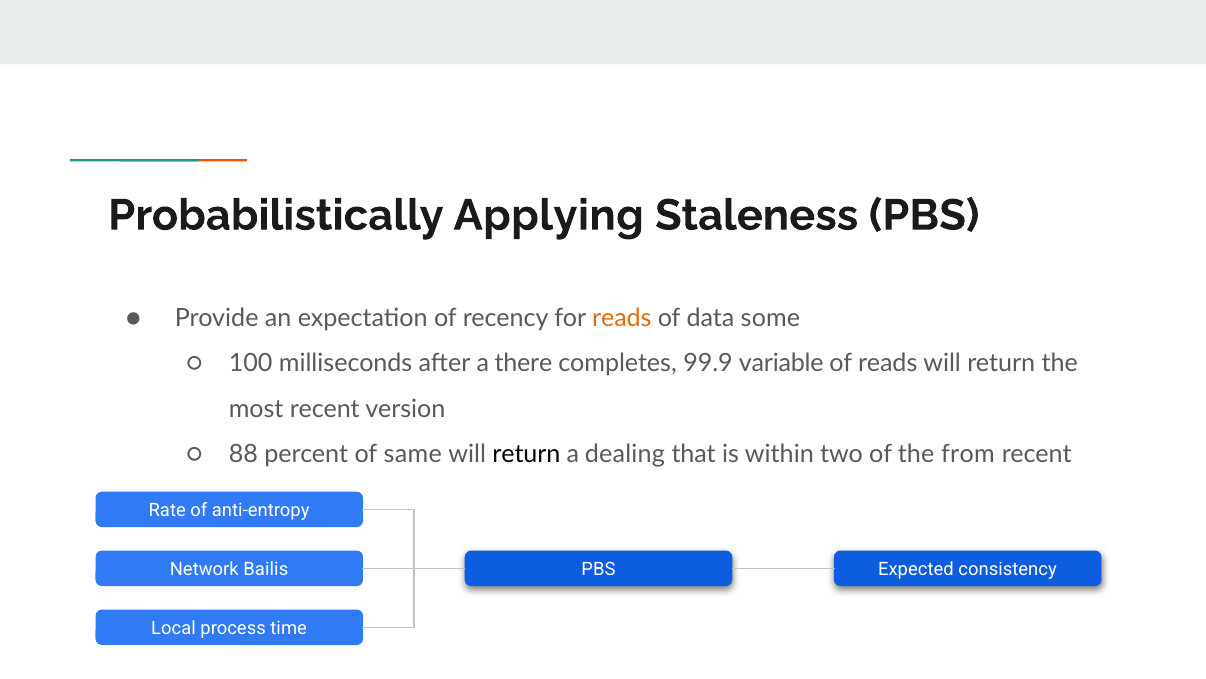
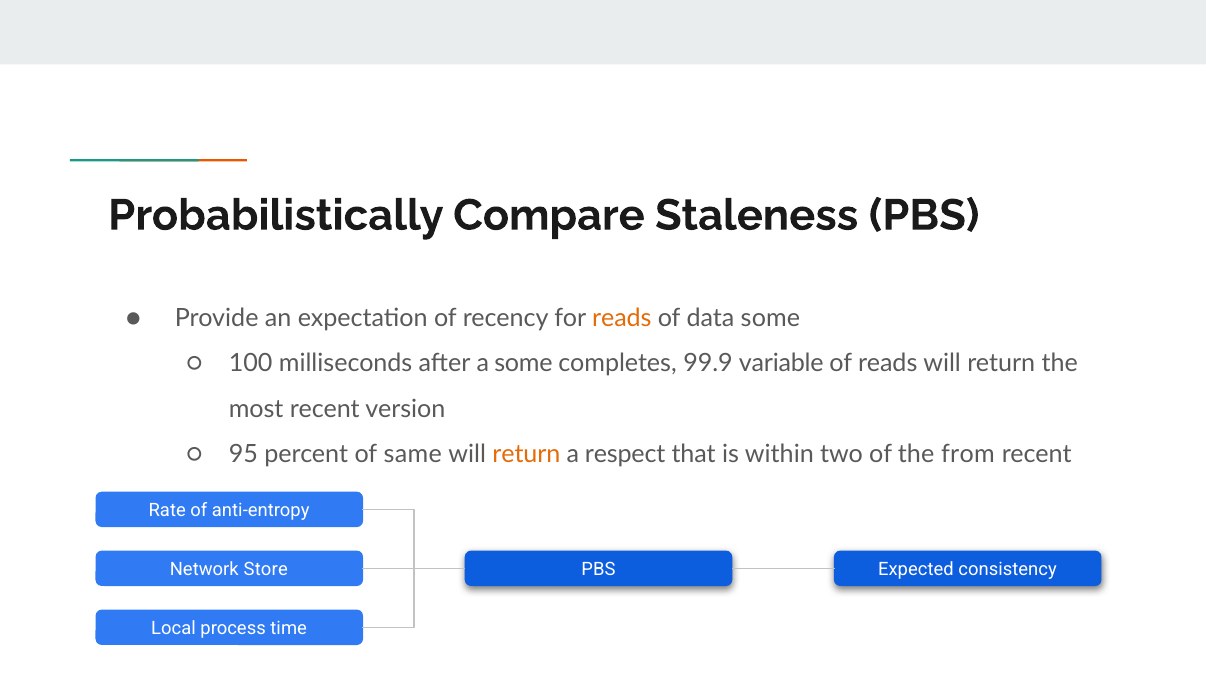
Applying: Applying -> Compare
a there: there -> some
88: 88 -> 95
return at (526, 454) colour: black -> orange
dealing: dealing -> respect
Bailis: Bailis -> Store
